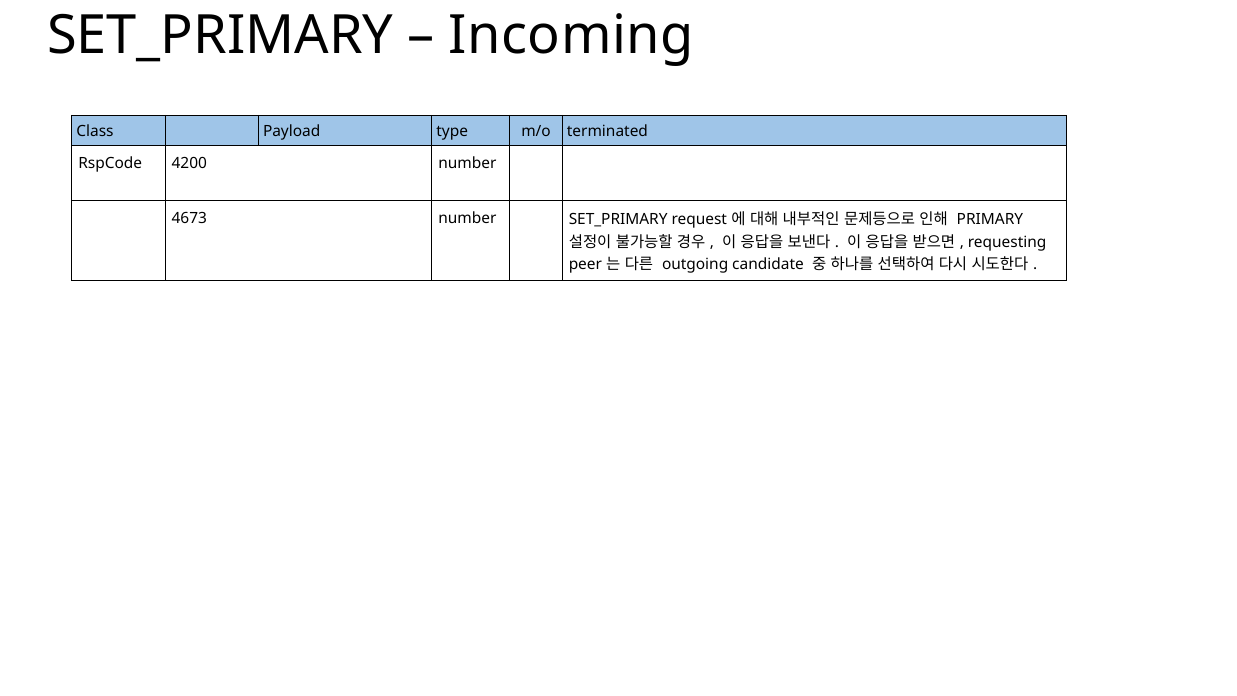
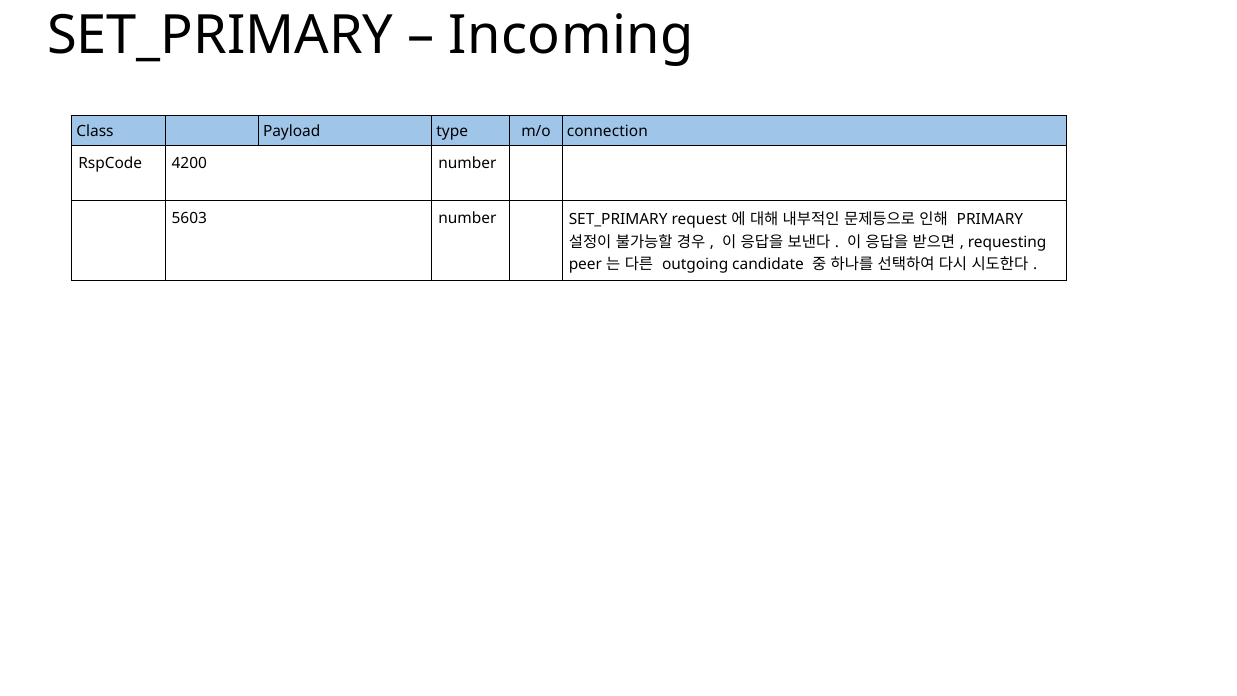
terminated: terminated -> connection
4673: 4673 -> 5603
